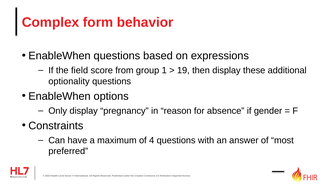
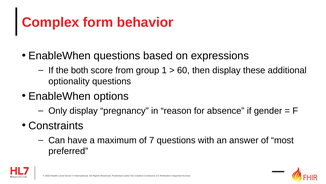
field: field -> both
19: 19 -> 60
4: 4 -> 7
